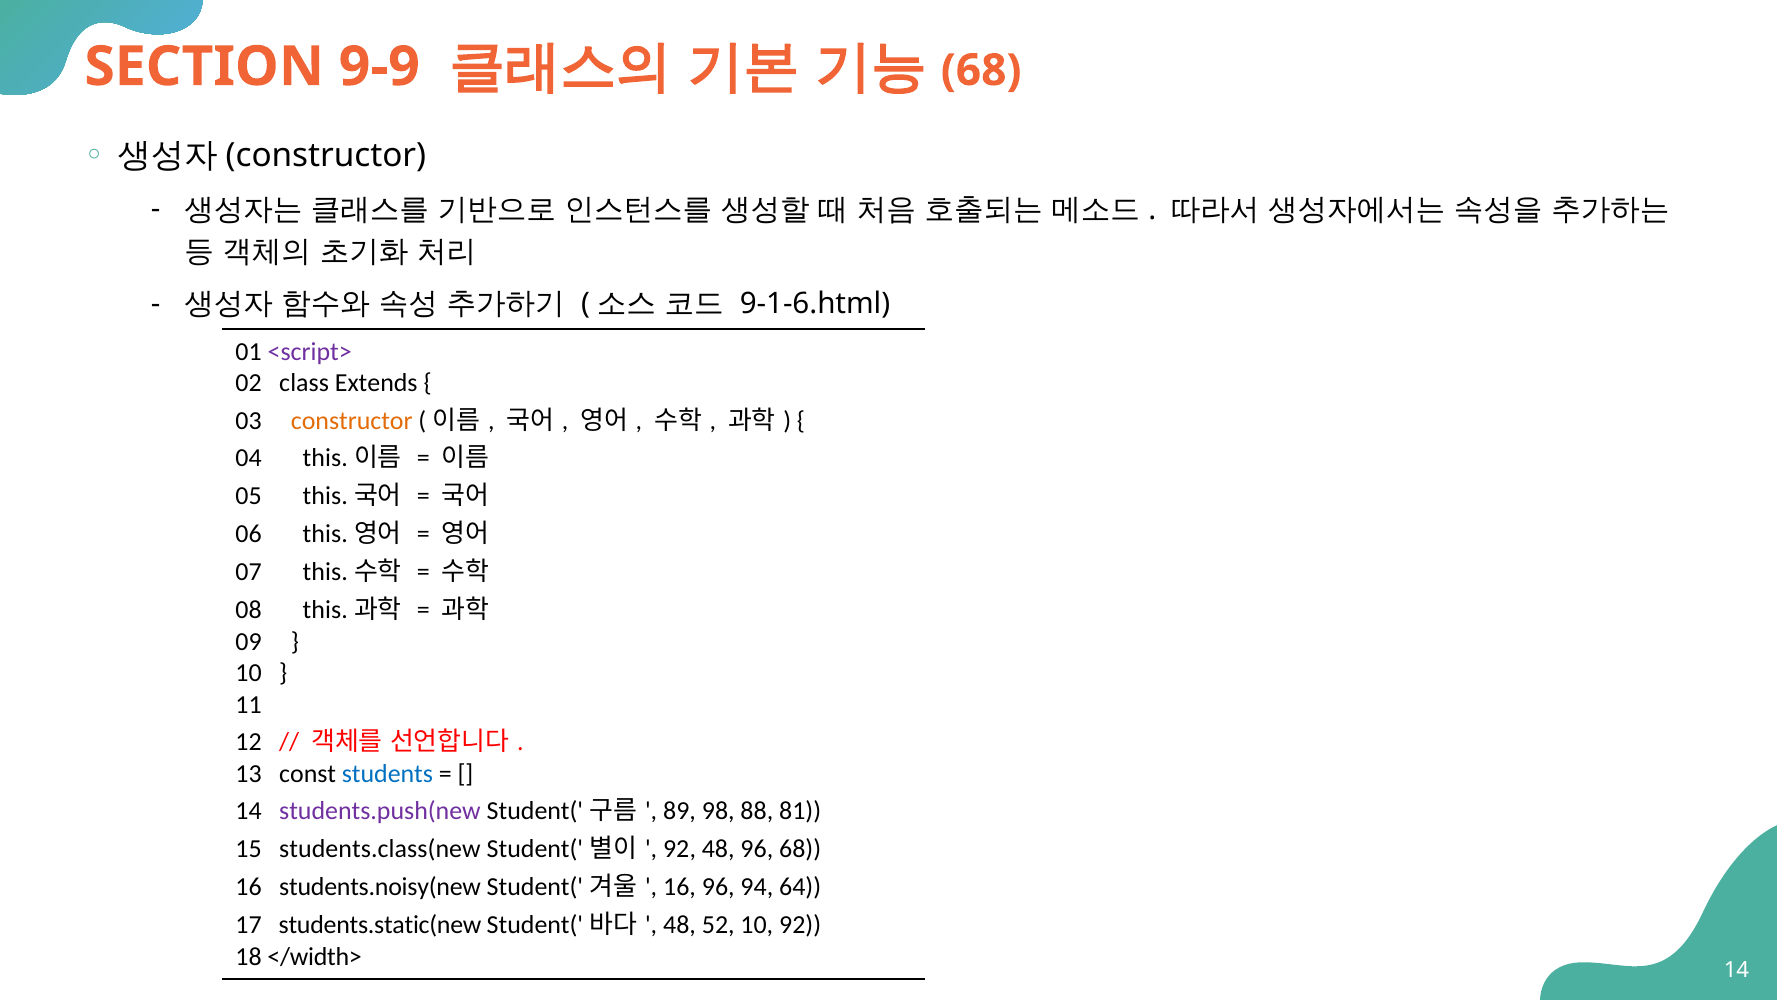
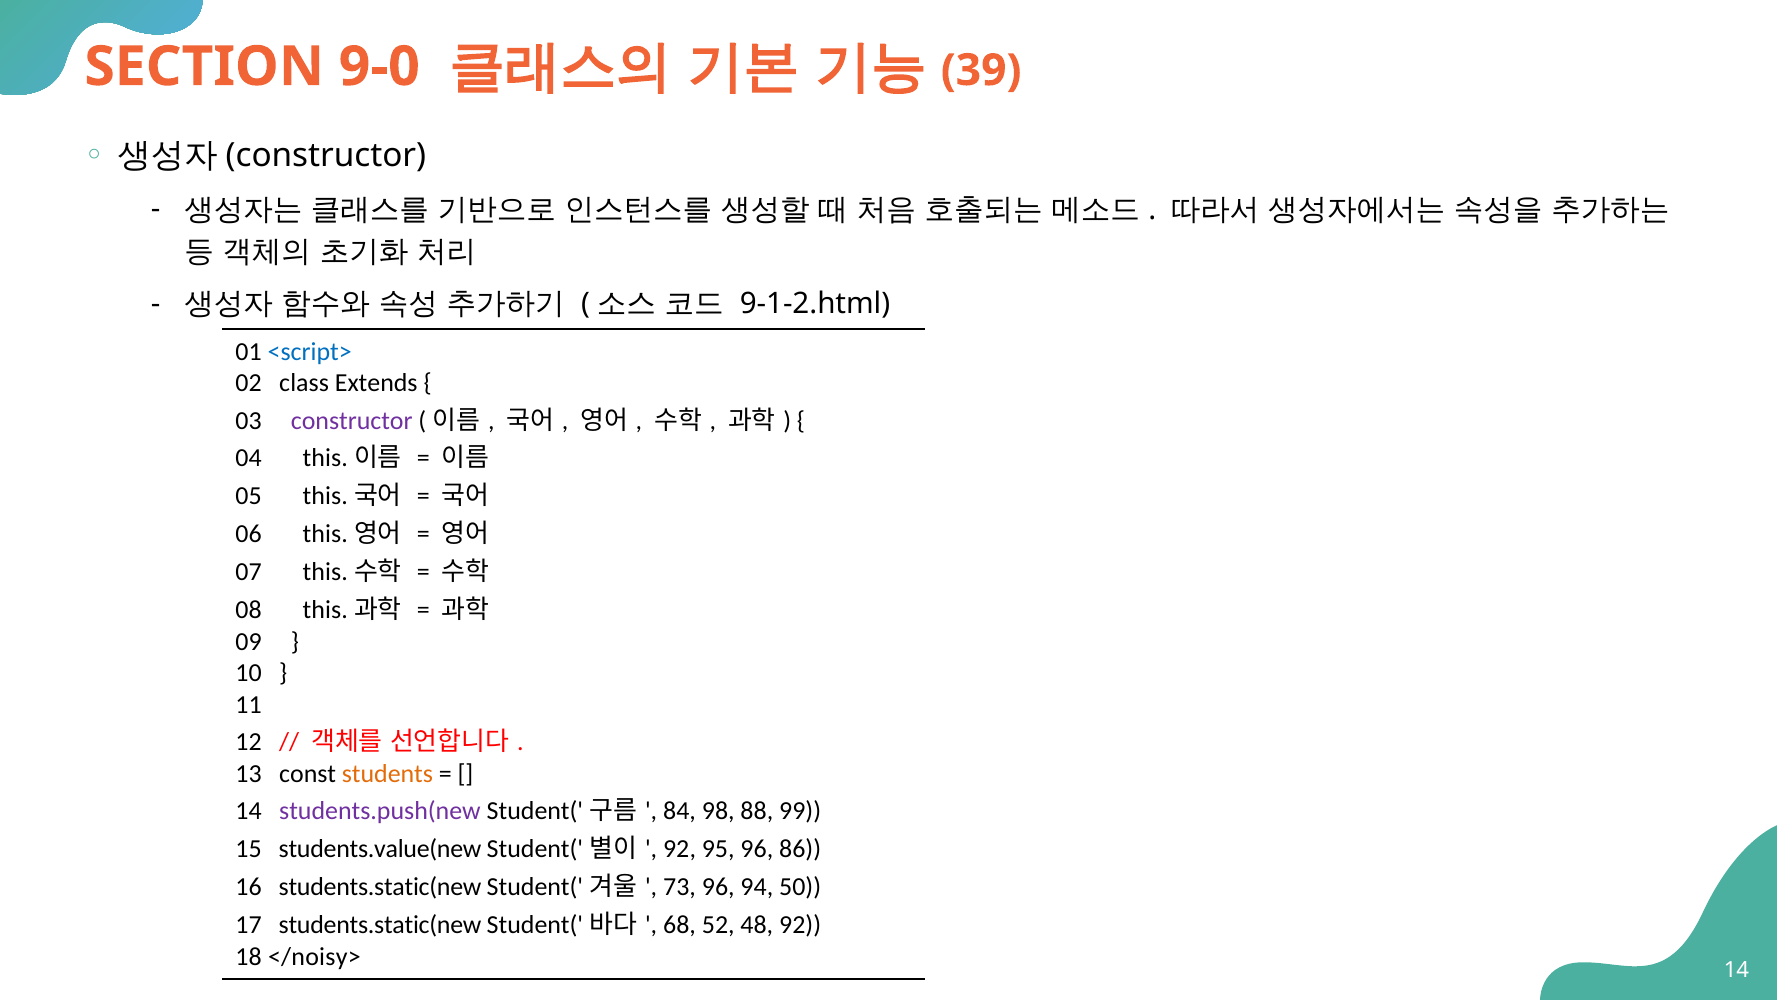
9-9: 9-9 -> 9-0
68 at (981, 70): 68 -> 39
9-1-6.html: 9-1-6.html -> 9-1-2.html
<script> colour: purple -> blue
constructor colour: orange -> purple
students colour: blue -> orange
89: 89 -> 84
81: 81 -> 99
students.class(new: students.class(new -> students.value(new
92 48: 48 -> 95
96 68: 68 -> 86
16 students.noisy(new: students.noisy(new -> students.static(new
16 at (680, 886): 16 -> 73
64: 64 -> 50
48 at (680, 924): 48 -> 68
52 10: 10 -> 48
</width>: </width> -> </noisy>
